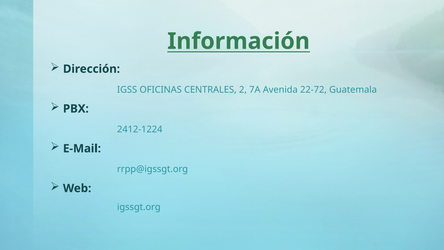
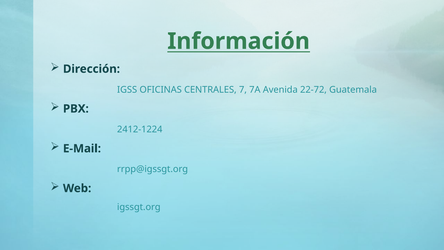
2: 2 -> 7
